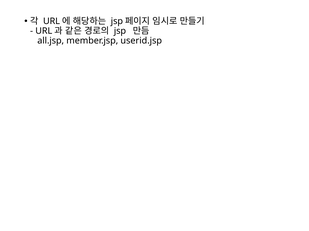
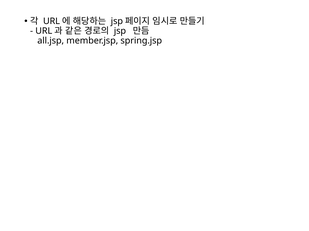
userid.jsp: userid.jsp -> spring.jsp
